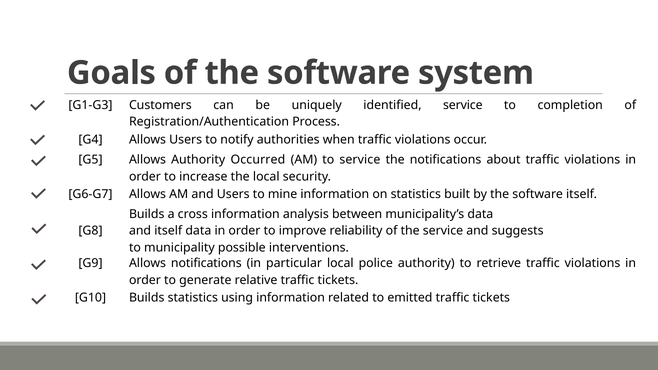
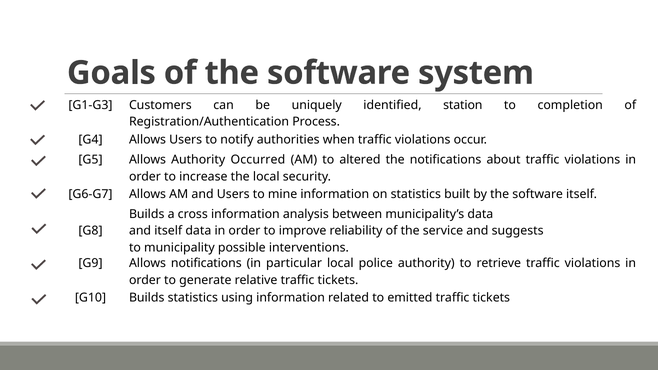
identified service: service -> station
to service: service -> altered
